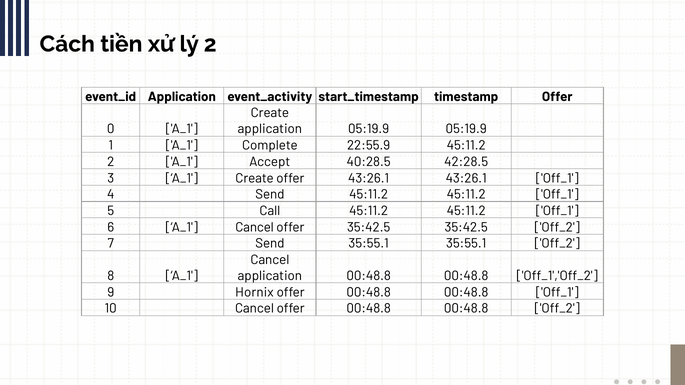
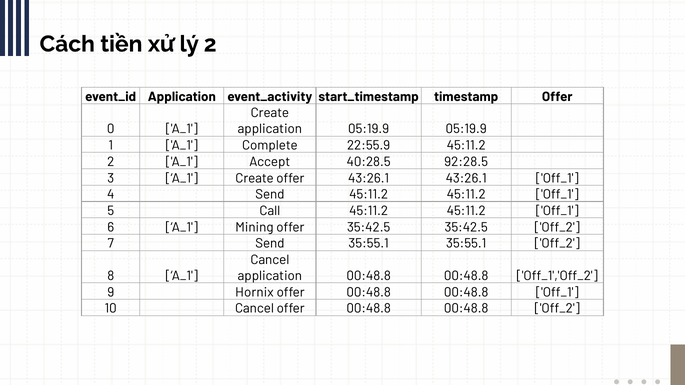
42:28.5: 42:28.5 -> 92:28.5
Cancel at (255, 227): Cancel -> Mining
